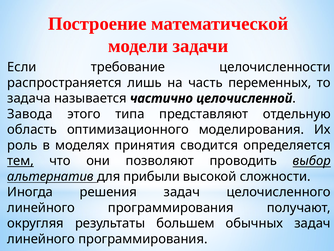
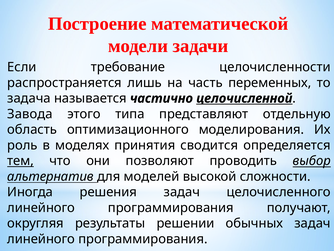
целочисленной underline: none -> present
прибыли: прибыли -> моделей
большем: большем -> решении
